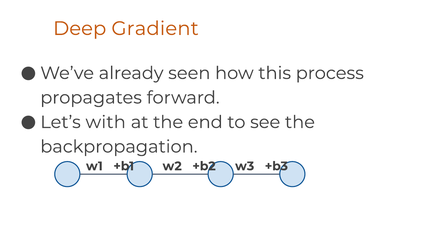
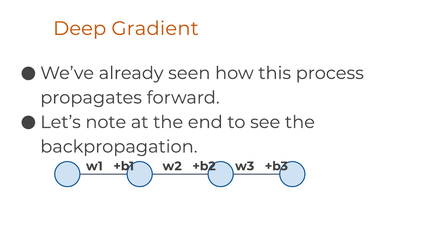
with: with -> note
